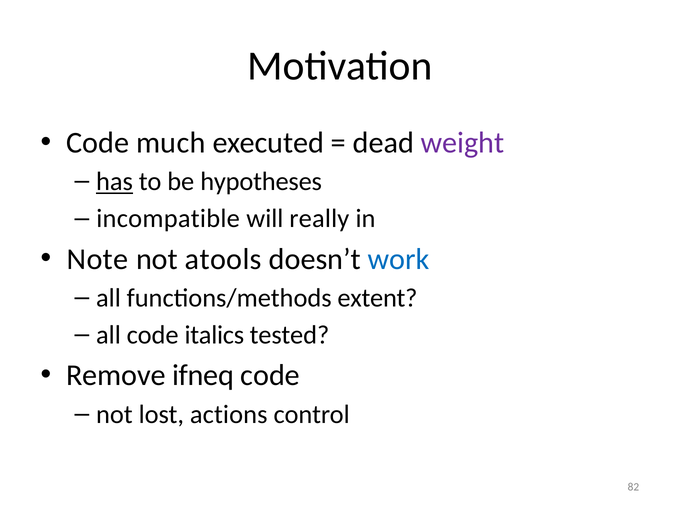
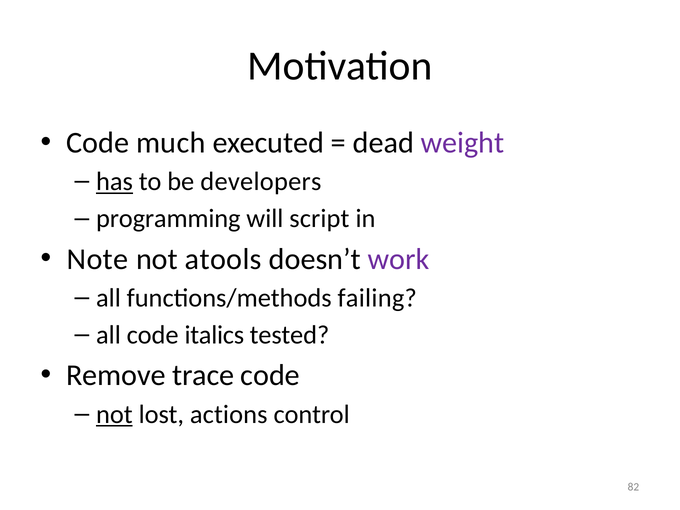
hypotheses: hypotheses -> developers
incompatible: incompatible -> programming
really: really -> script
work colour: blue -> purple
extent: extent -> failing
ifneq: ifneq -> trace
not at (114, 415) underline: none -> present
